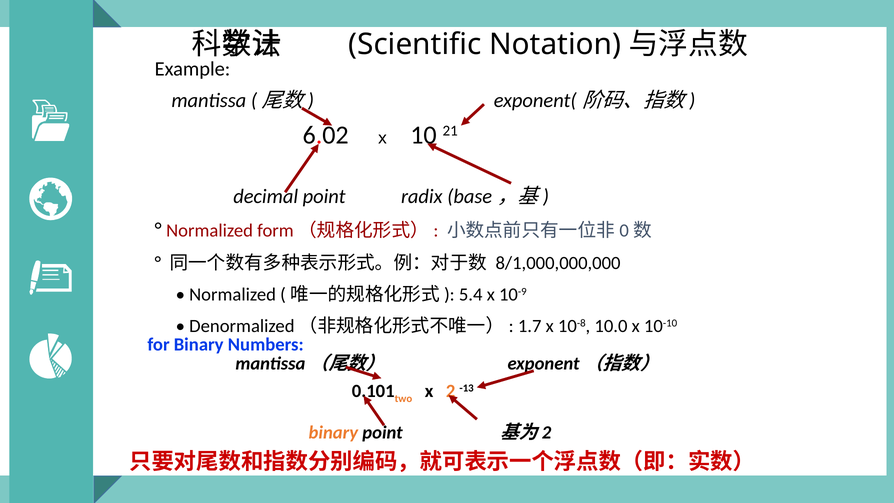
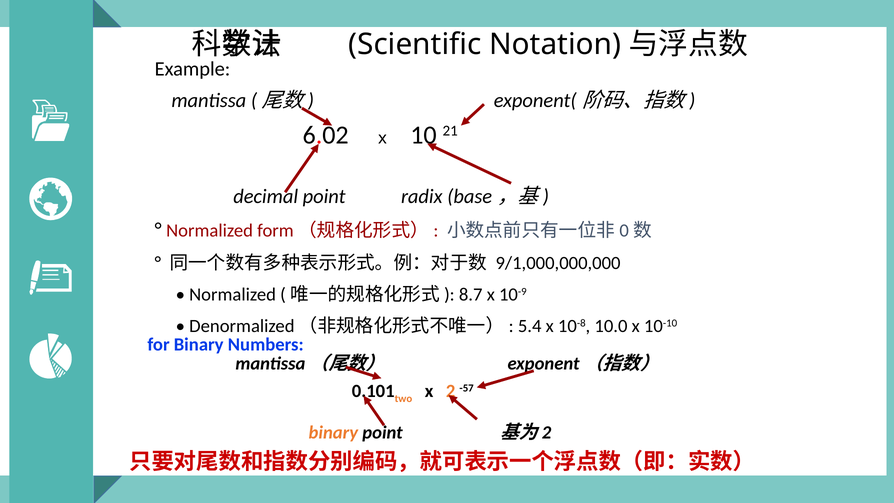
8/1,000,000,000: 8/1,000,000,000 -> 9/1,000,000,000
5.4: 5.4 -> 8.7
1.7: 1.7 -> 5.4
-13: -13 -> -57
